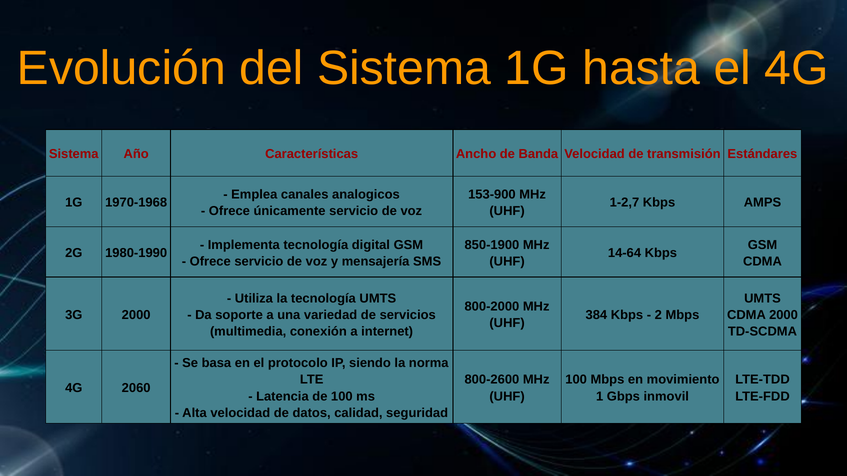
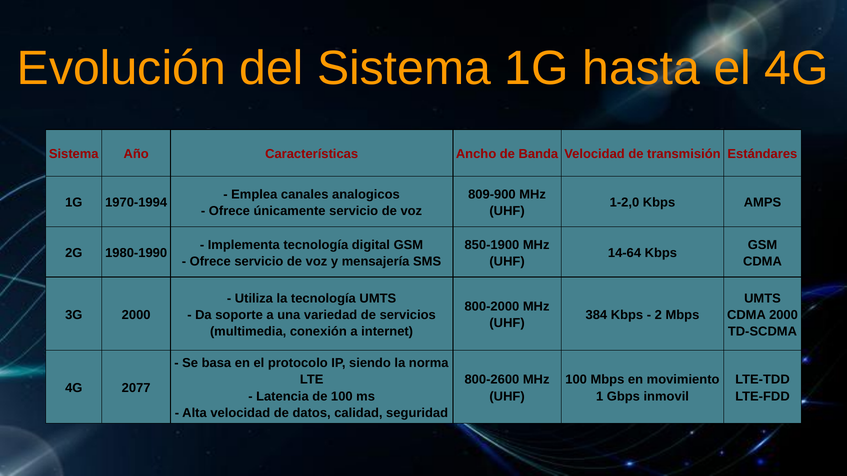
153-900: 153-900 -> 809-900
1970-1968: 1970-1968 -> 1970-1994
1-2,7: 1-2,7 -> 1-2,0
2060: 2060 -> 2077
